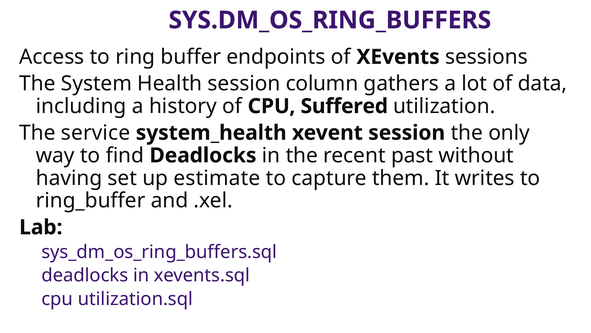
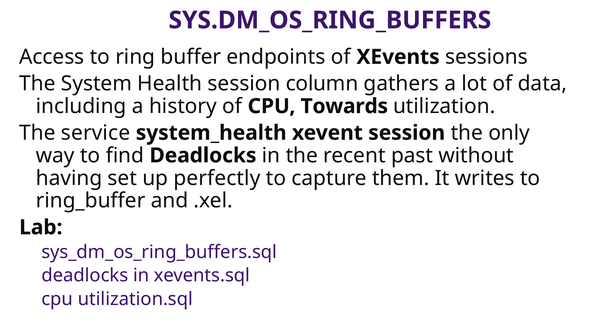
Suffered: Suffered -> Towards
estimate: estimate -> perfectly
